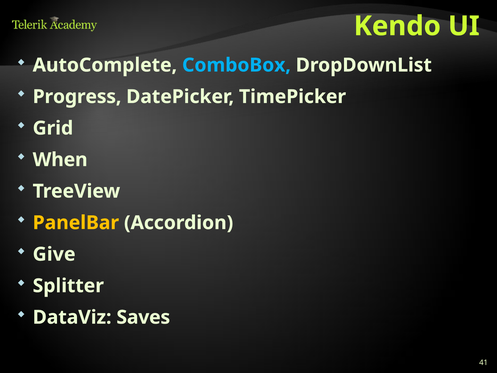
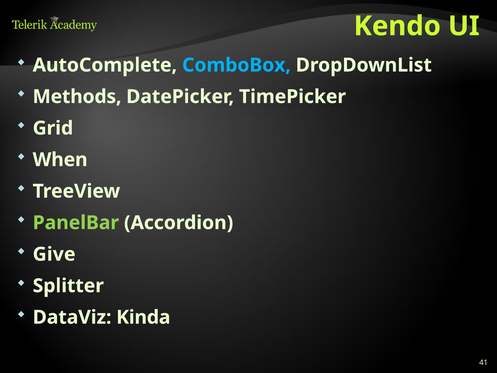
Progress: Progress -> Methods
PanelBar colour: yellow -> light green
Saves: Saves -> Kinda
